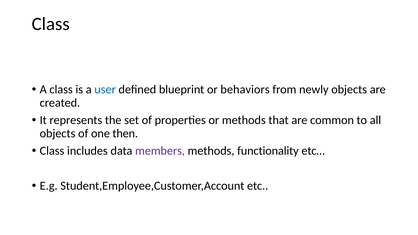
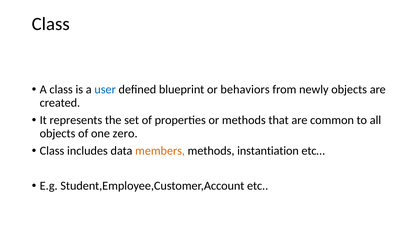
then: then -> zero
members colour: purple -> orange
functionality: functionality -> instantiation
